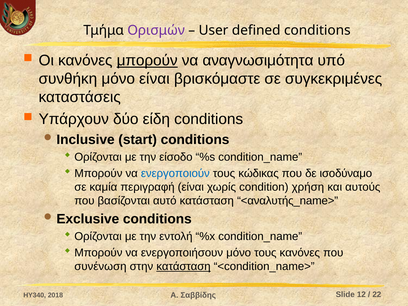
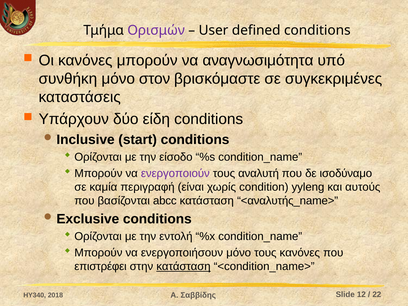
μπορούν at (147, 60) underline: present -> none
μόνο είναι: είναι -> στον
ενεργοποιούν colour: blue -> purple
κώδικας: κώδικας -> αναλυτή
χρήση: χρήση -> yyleng
αυτό: αυτό -> abcc
συνένωση: συνένωση -> επιστρέφει
